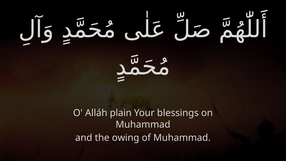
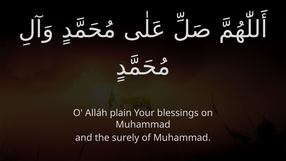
owing: owing -> surely
